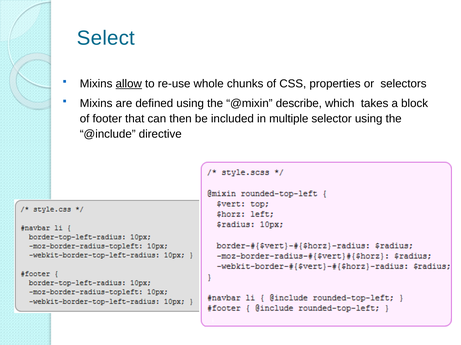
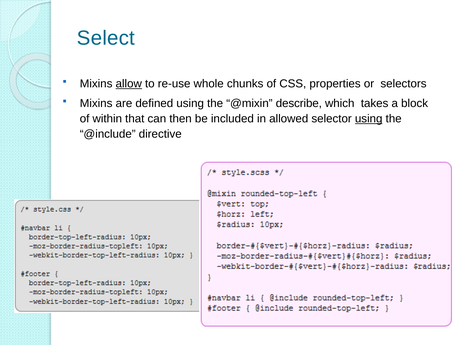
footer: footer -> within
multiple: multiple -> allowed
using at (369, 119) underline: none -> present
